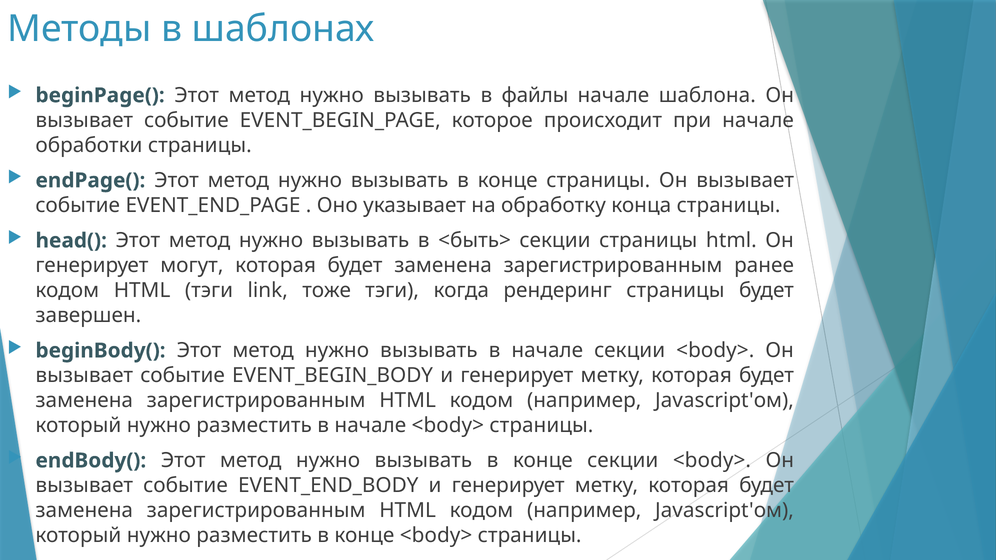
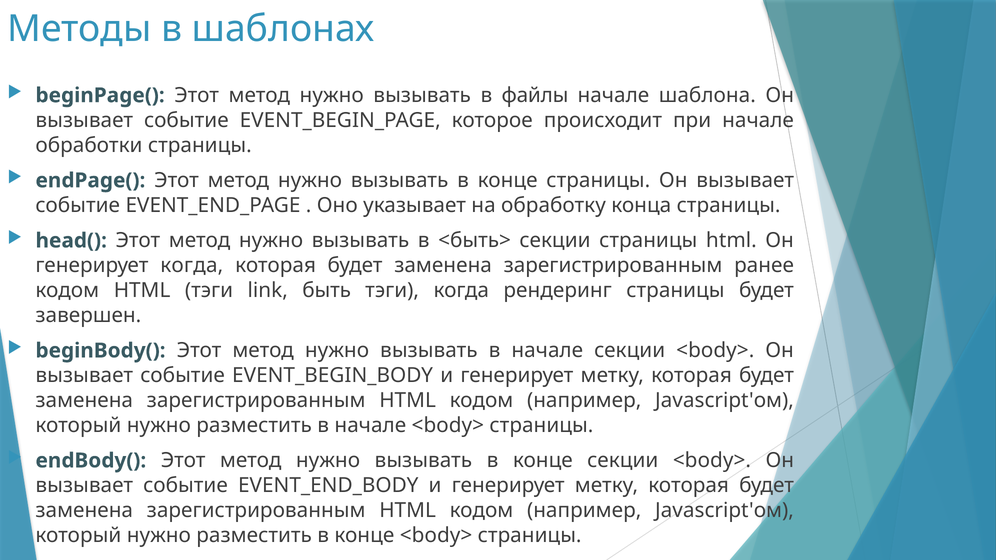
генерирует могут: могут -> когда
тоже: тоже -> быть
